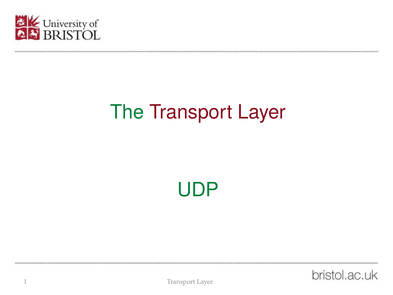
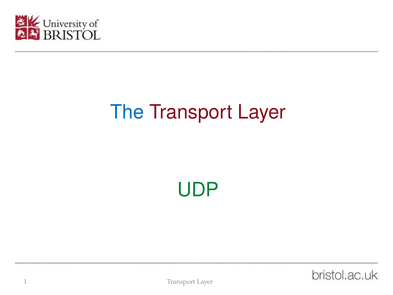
The colour: green -> blue
